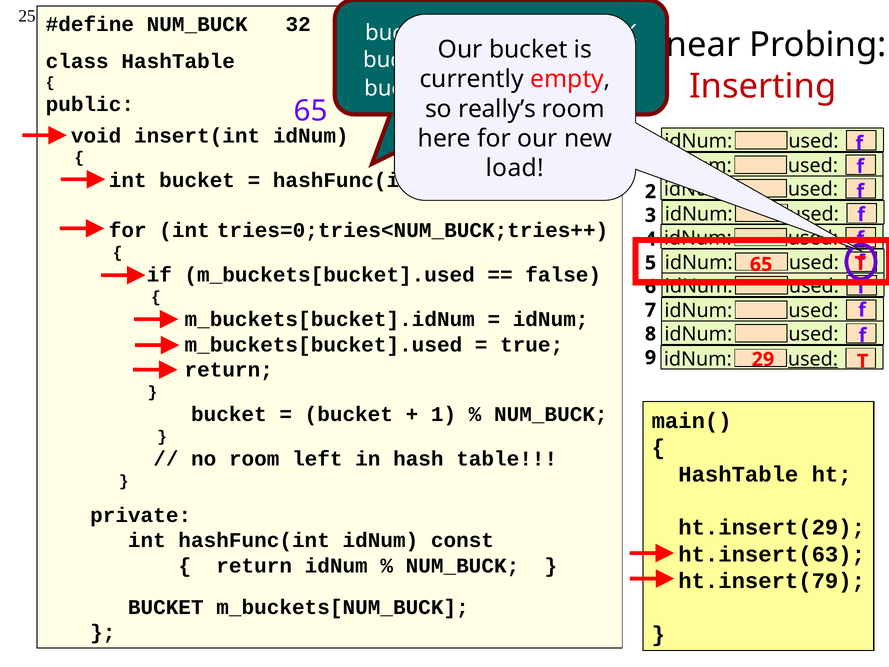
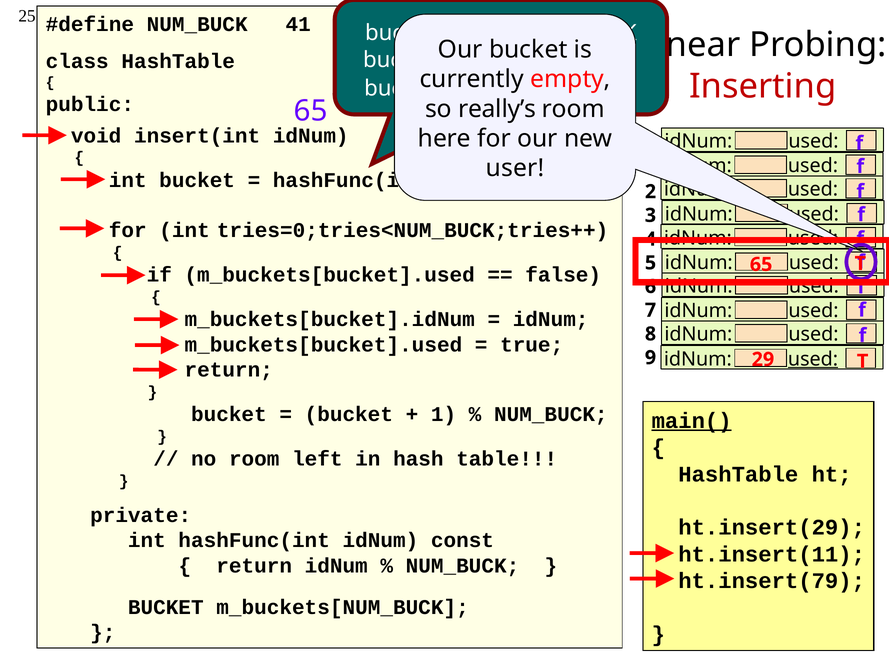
32: 32 -> 41
load: load -> user
main( underline: none -> present
ht.insert(63: ht.insert(63 -> ht.insert(11
